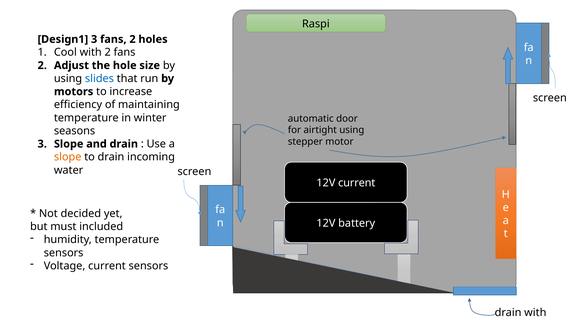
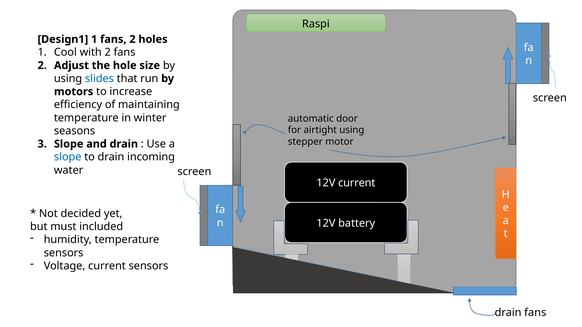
Design1 3: 3 -> 1
slope at (68, 157) colour: orange -> blue
drain with: with -> fans
